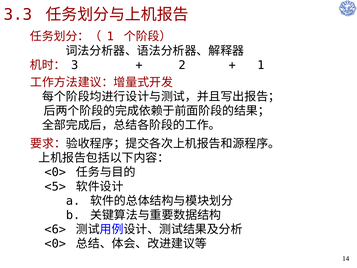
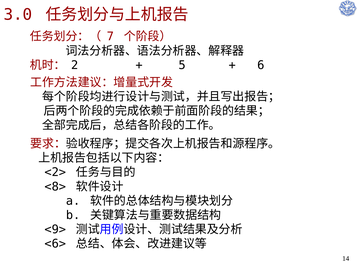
3.3: 3.3 -> 3.0
1 at (110, 36): 1 -> 7
3: 3 -> 2
2: 2 -> 5
1 at (261, 65): 1 -> 6
<0> at (55, 172): <0> -> <2>
<5>: <5> -> <8>
<6>: <6> -> <9>
<0> at (55, 244): <0> -> <6>
